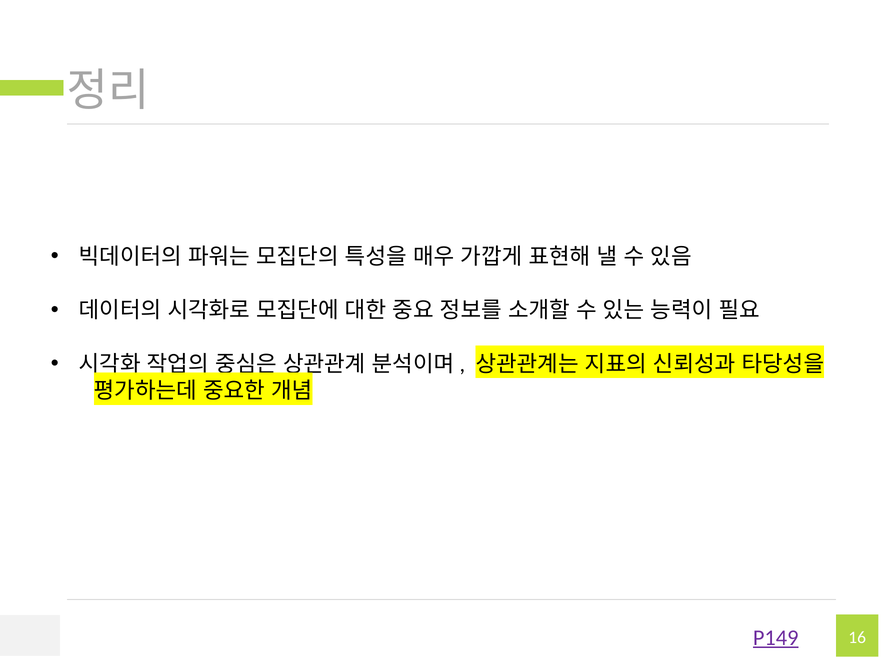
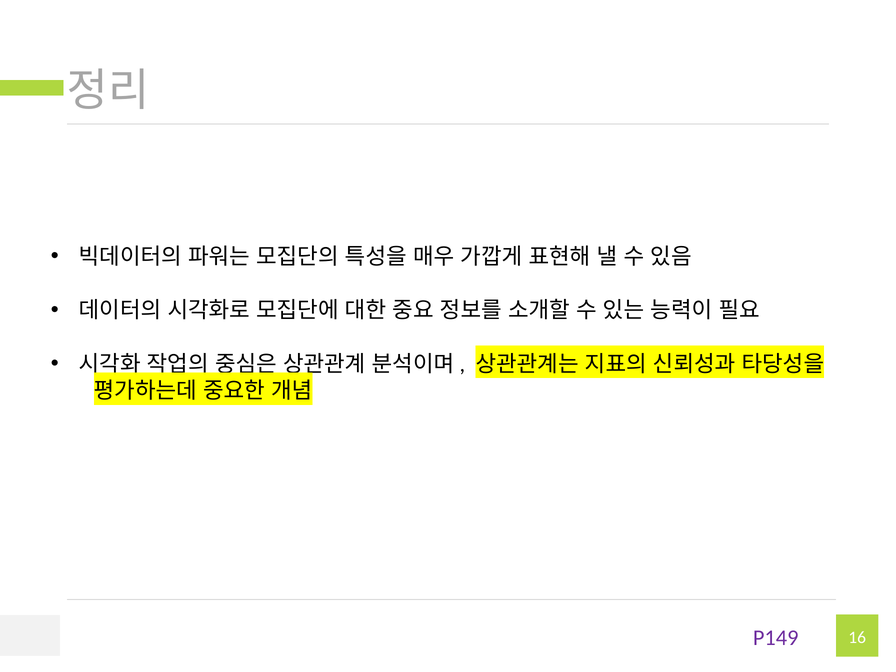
P149 underline: present -> none
